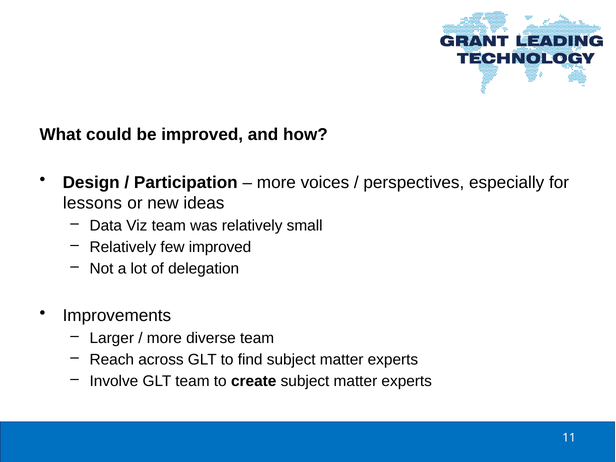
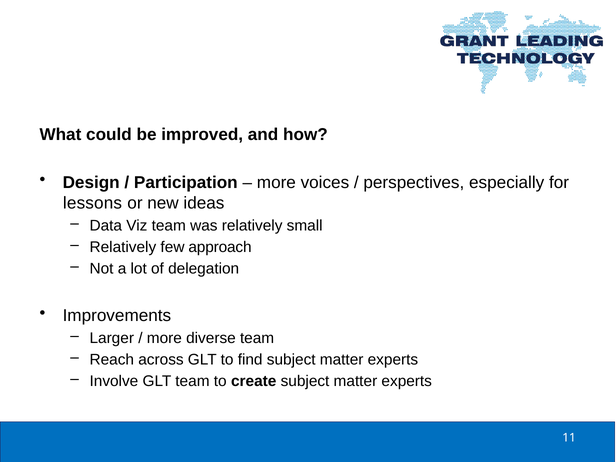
few improved: improved -> approach
